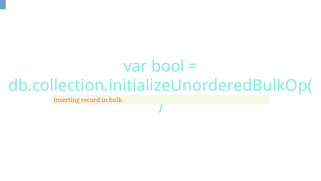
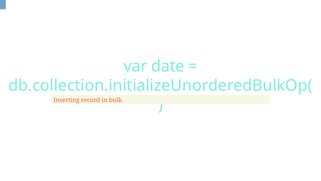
bool: bool -> date
